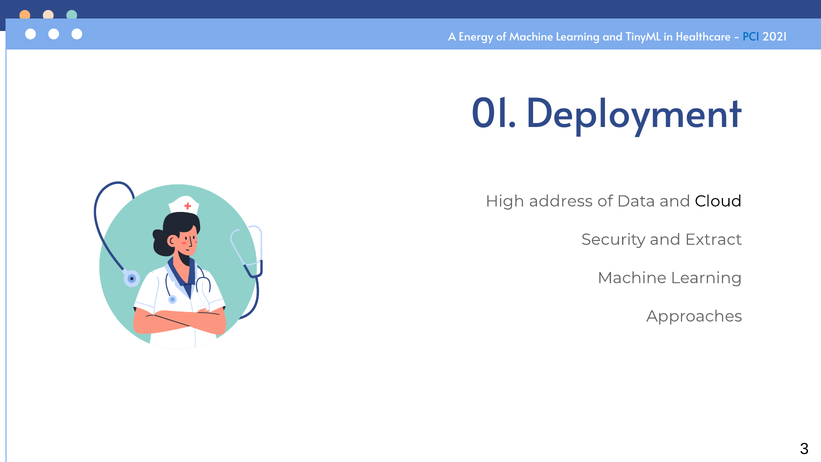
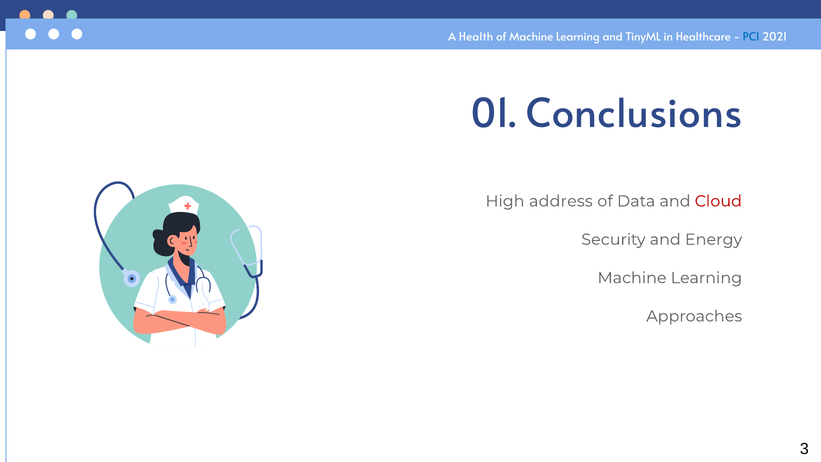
Energy: Energy -> Health
Deployment: Deployment -> Conclusions
Cloud colour: black -> red
Extract: Extract -> Energy
